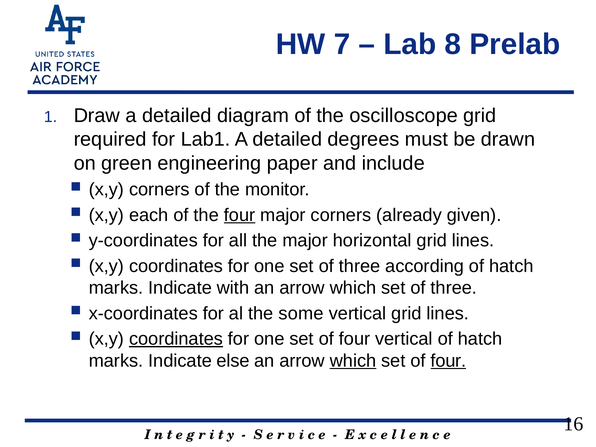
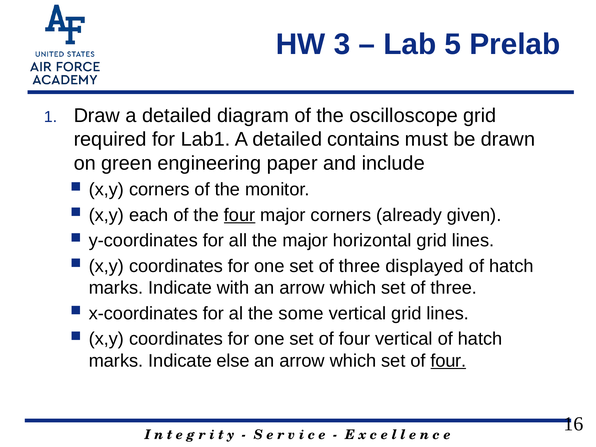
7: 7 -> 3
8: 8 -> 5
degrees: degrees -> contains
according: according -> displayed
coordinates at (176, 339) underline: present -> none
which at (353, 361) underline: present -> none
